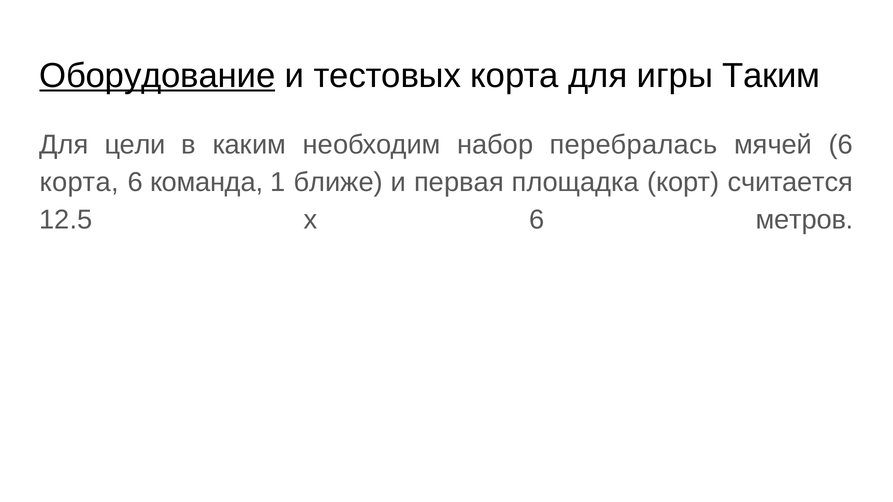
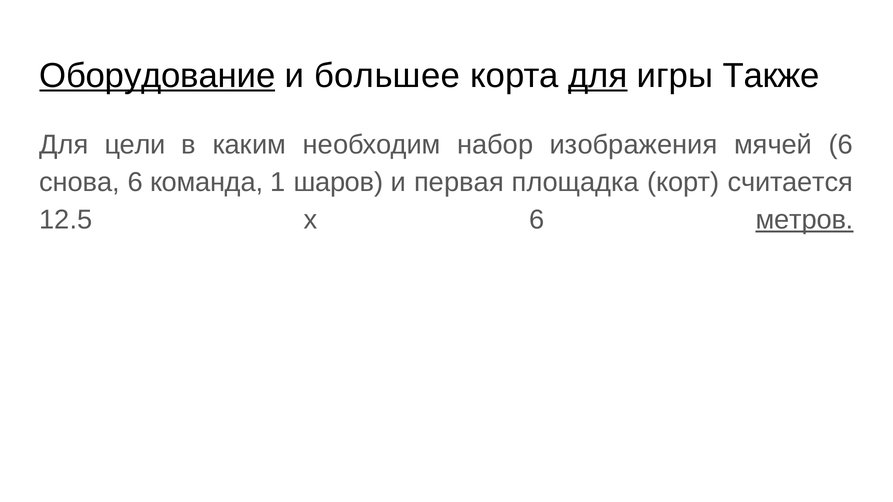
тестовых: тестовых -> большее
для at (598, 76) underline: none -> present
Таким: Таким -> Также
перебралась: перебралась -> изображения
корта at (79, 182): корта -> снова
ближе: ближе -> шаров
метров underline: none -> present
